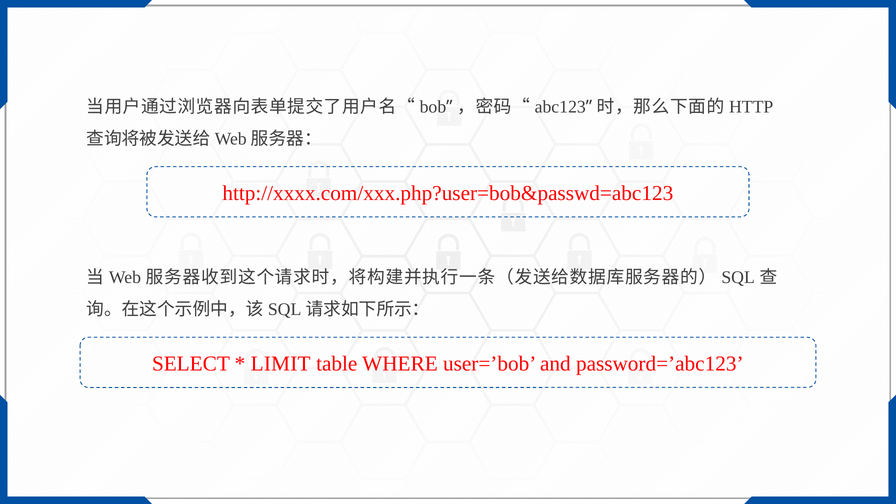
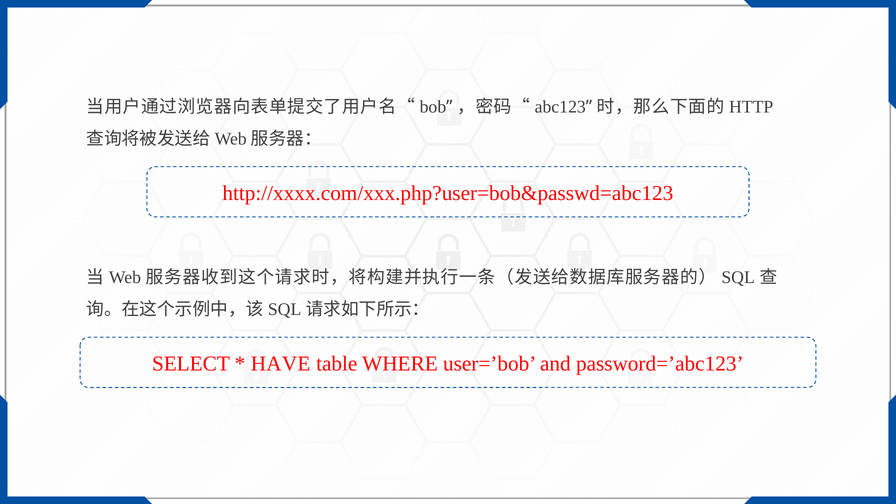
LIMIT: LIMIT -> HAVE
